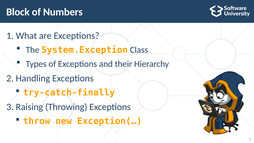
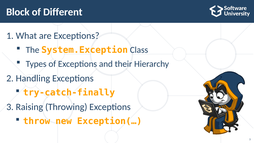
Numbers: Numbers -> Different
